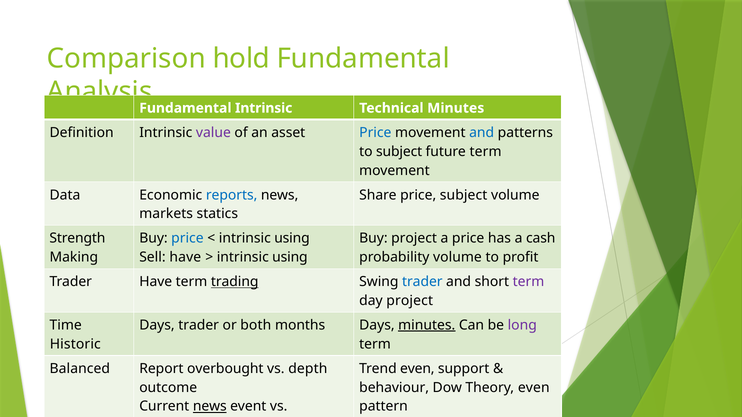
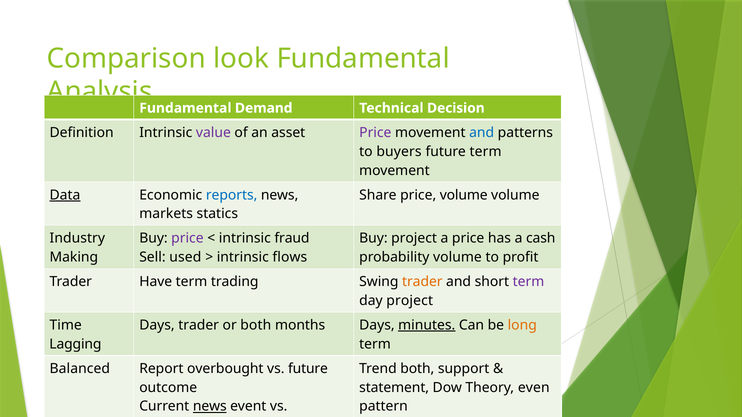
hold: hold -> look
Fundamental Intrinsic: Intrinsic -> Demand
Technical Minutes: Minutes -> Decision
Price at (375, 133) colour: blue -> purple
to subject: subject -> buyers
Data underline: none -> present
price subject: subject -> volume
Strength: Strength -> Industry
price at (187, 239) colour: blue -> purple
using at (292, 239): using -> fraud
Sell have: have -> used
using at (290, 257): using -> flows
trading underline: present -> none
trader at (422, 282) colour: blue -> orange
long colour: purple -> orange
Historic: Historic -> Lagging
vs depth: depth -> future
Trend even: even -> both
behaviour: behaviour -> statement
